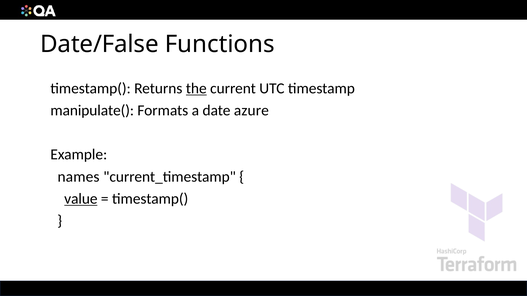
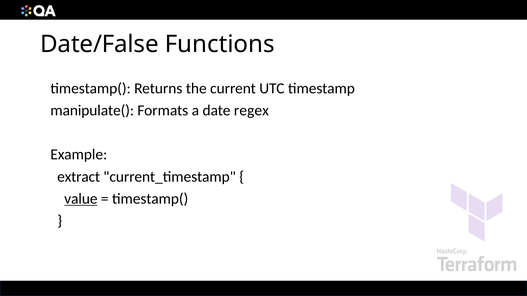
the underline: present -> none
azure: azure -> regex
names: names -> extract
